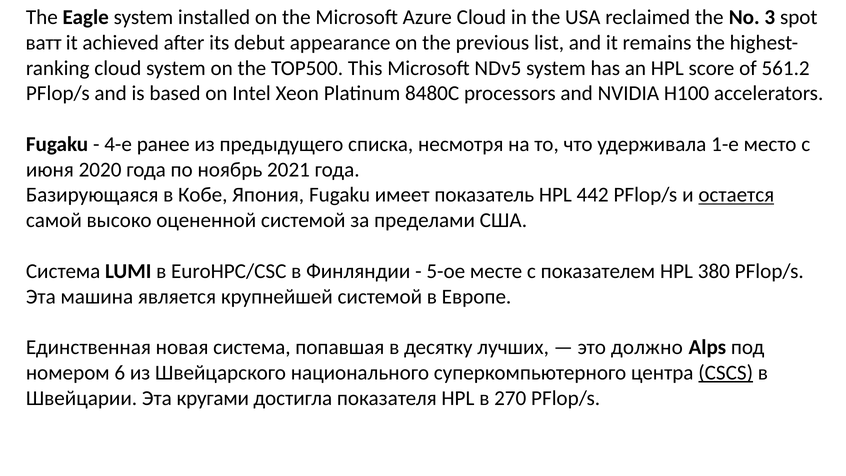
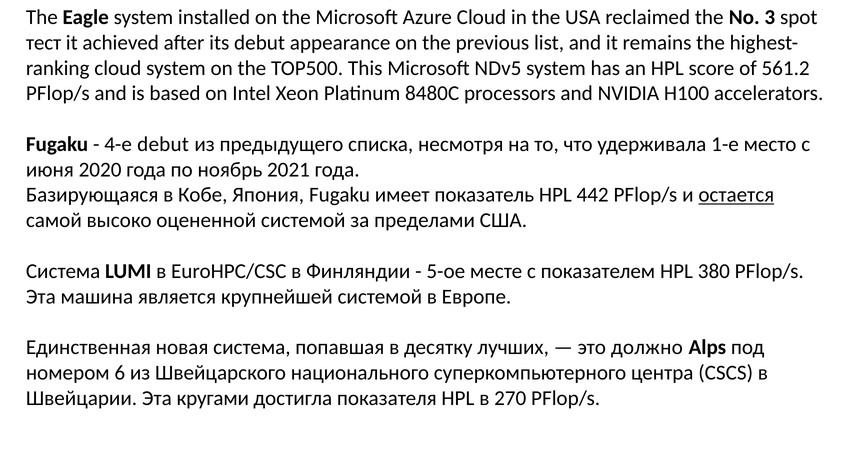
ватт: ватт -> тест
4-е ранее: ранее -> debut
CSCS underline: present -> none
